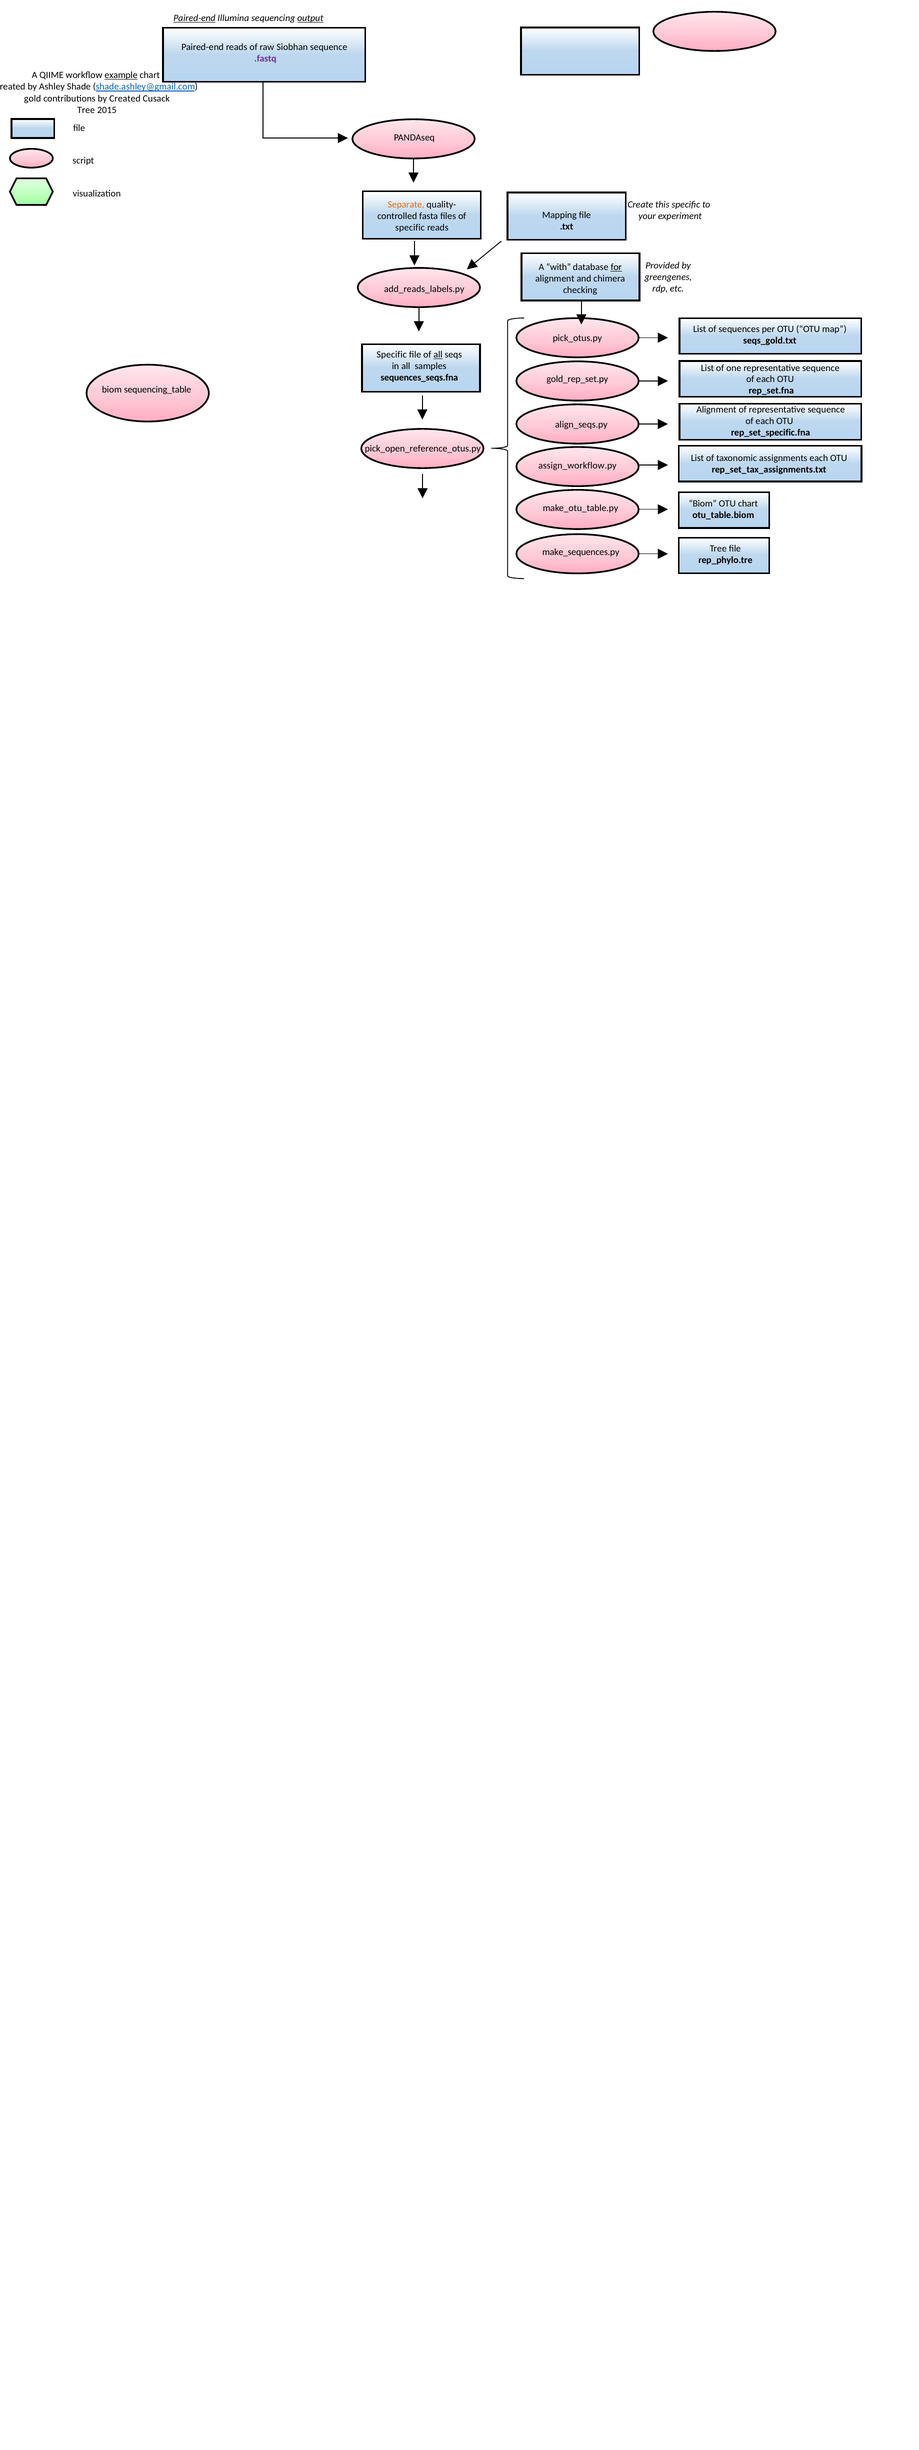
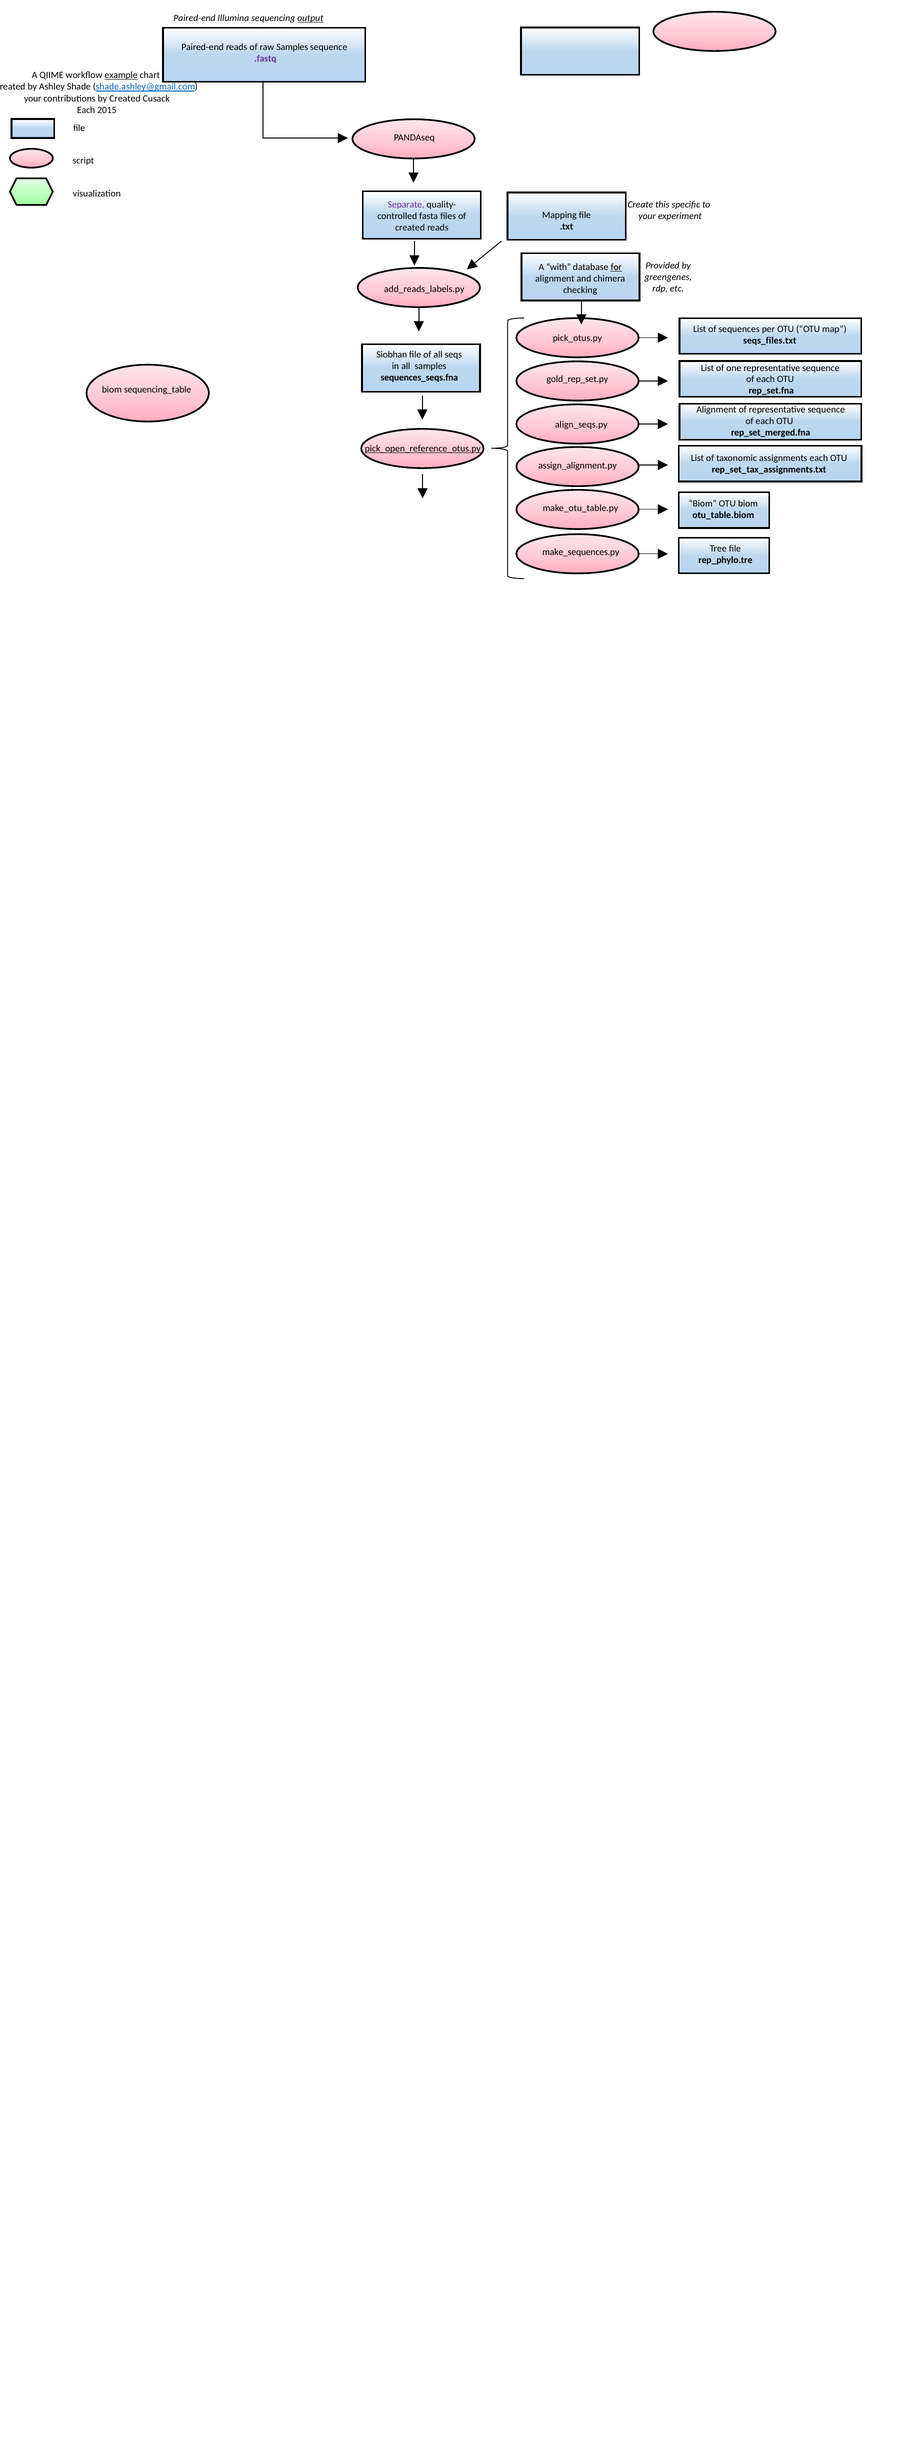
Paired-end at (194, 18) underline: present -> none
raw Siobhan: Siobhan -> Samples
gold at (33, 99): gold -> your
Tree at (86, 110): Tree -> Each
Separate colour: orange -> purple
specific at (410, 228): specific -> created
seqs_gold.txt: seqs_gold.txt -> seqs_files.txt
Specific at (392, 355): Specific -> Siobhan
all at (438, 355) underline: present -> none
rep_set_specific.fna: rep_set_specific.fna -> rep_set_merged.fna
pick_open_reference_otus.py underline: none -> present
assign_workflow.py: assign_workflow.py -> assign_alignment.py
OTU chart: chart -> biom
